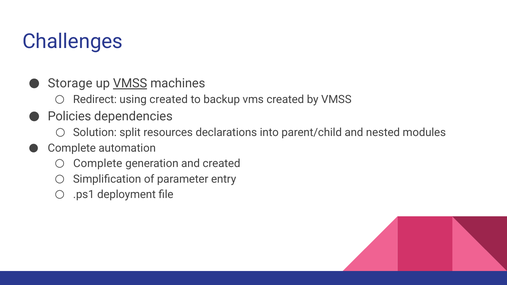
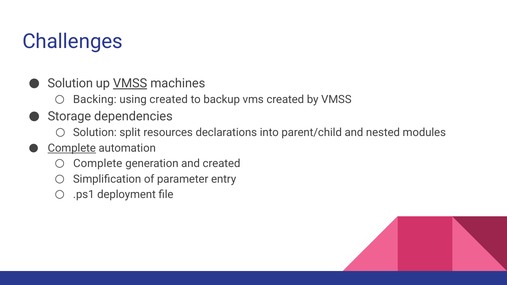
Storage at (70, 83): Storage -> Solution
Redirect: Redirect -> Backing
Policies: Policies -> Storage
Complete at (72, 148) underline: none -> present
